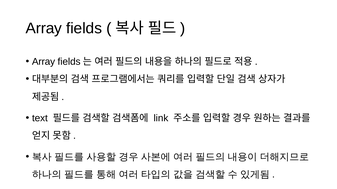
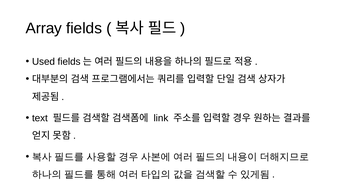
Array at (44, 62): Array -> Used
